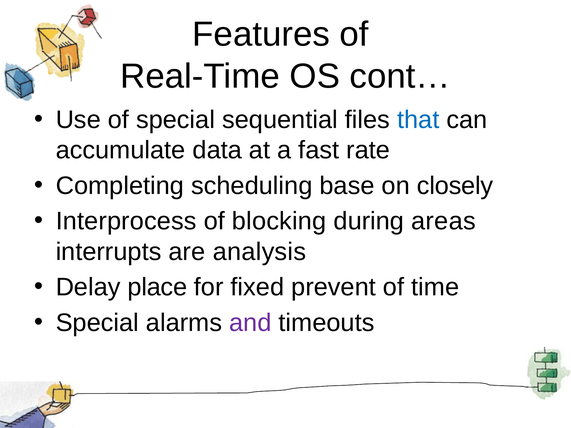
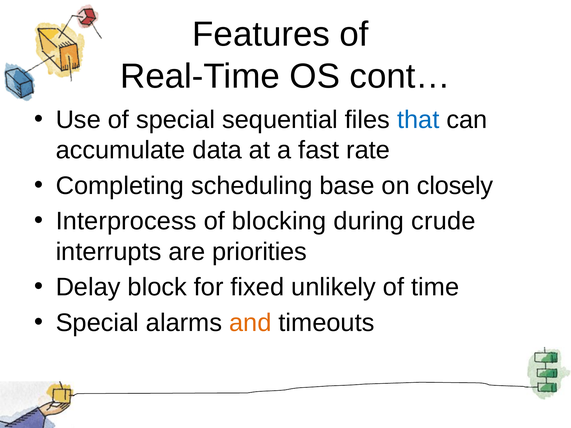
areas: areas -> crude
analysis: analysis -> priorities
place: place -> block
prevent: prevent -> unlikely
and colour: purple -> orange
